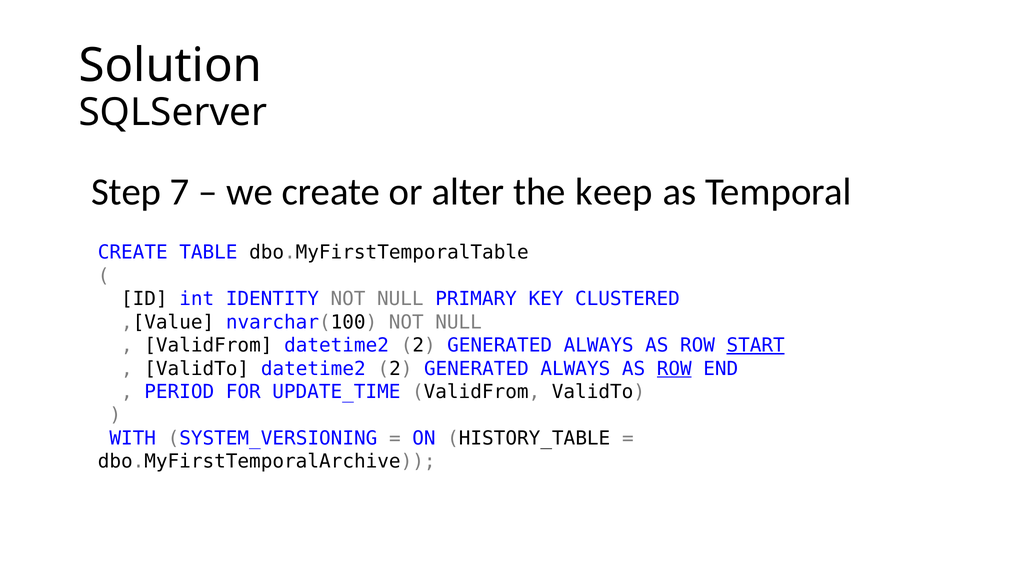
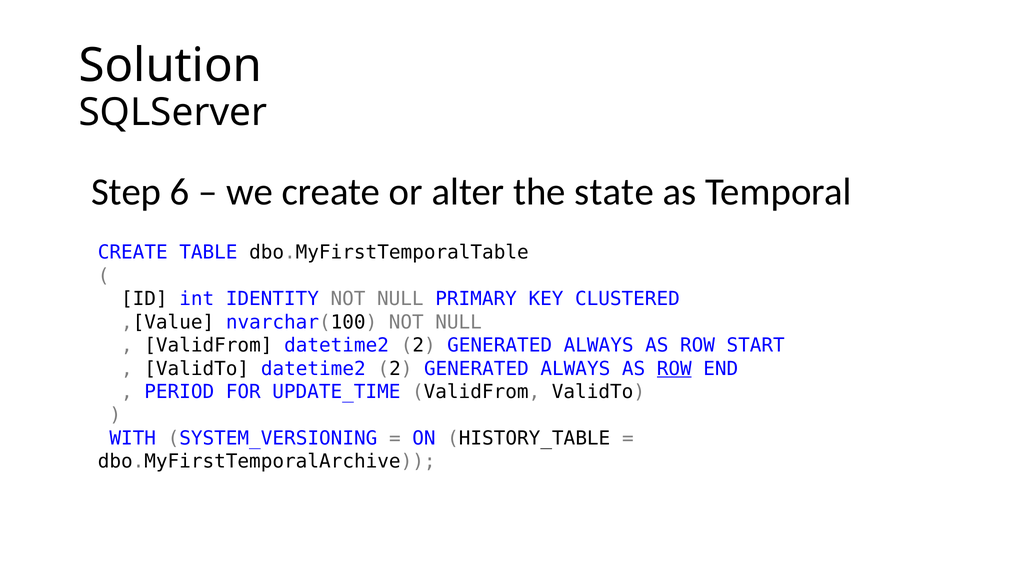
7: 7 -> 6
keep: keep -> state
START underline: present -> none
